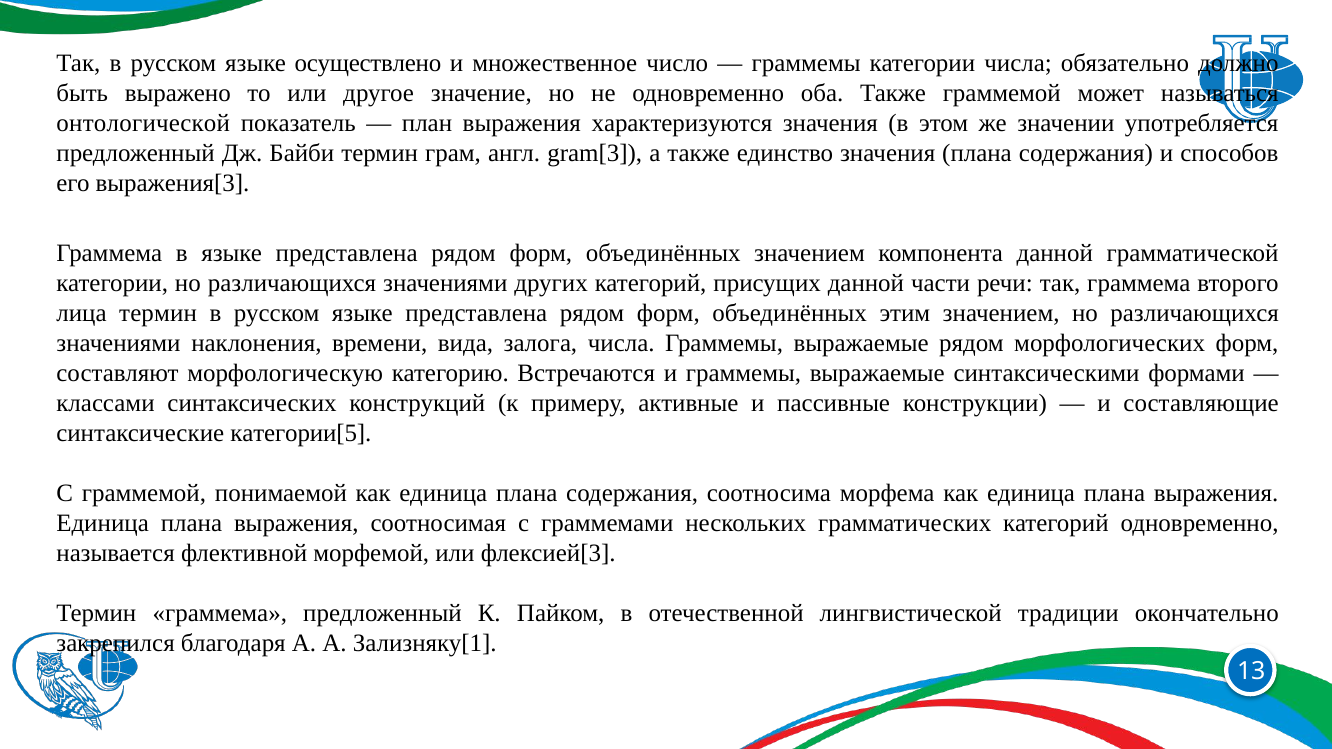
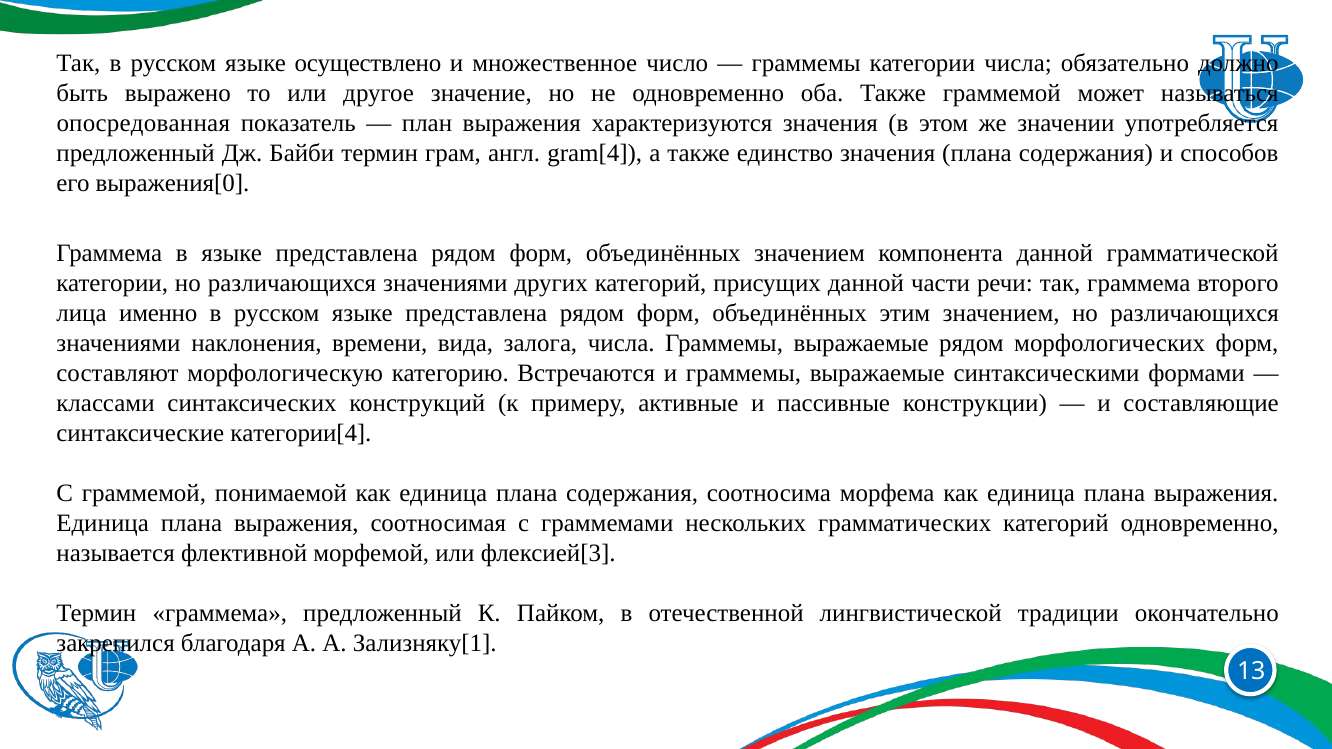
онтологической: онтологической -> опосредованная
gram[3: gram[3 -> gram[4
выражения[3: выражения[3 -> выражения[0
лица термин: термин -> именно
категории[5: категории[5 -> категории[4
